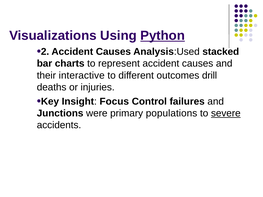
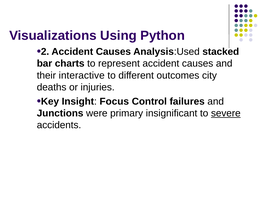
Python underline: present -> none
drill: drill -> city
populations: populations -> insignificant
